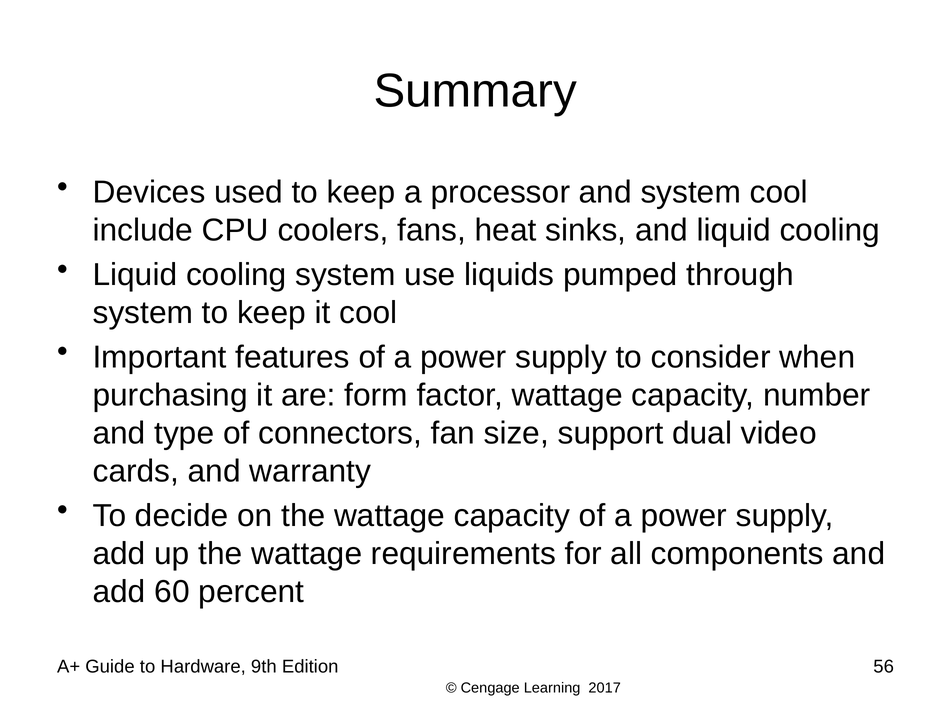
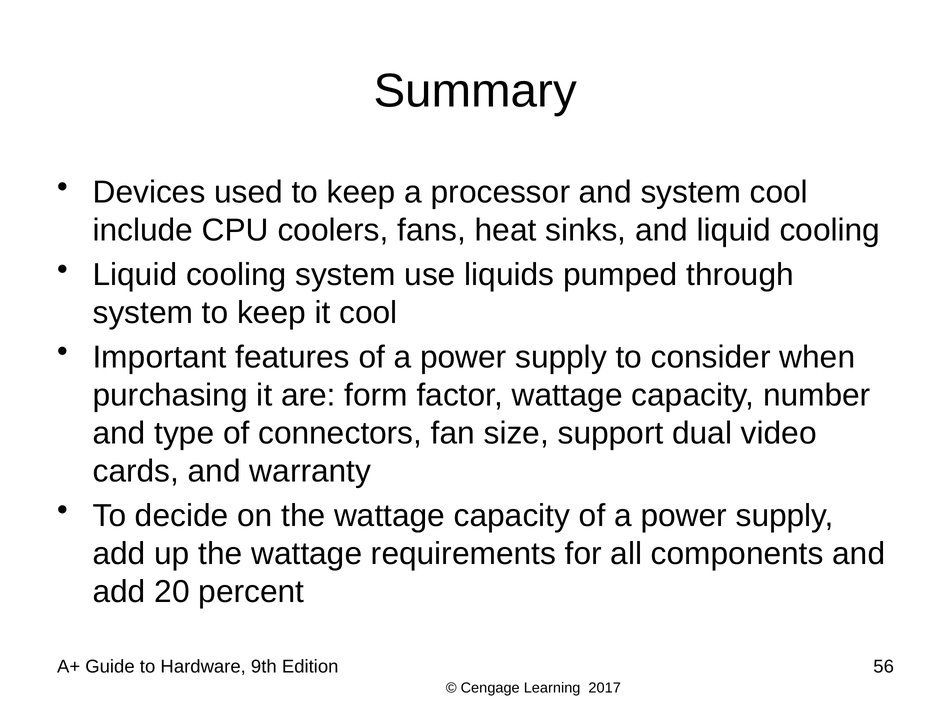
60: 60 -> 20
